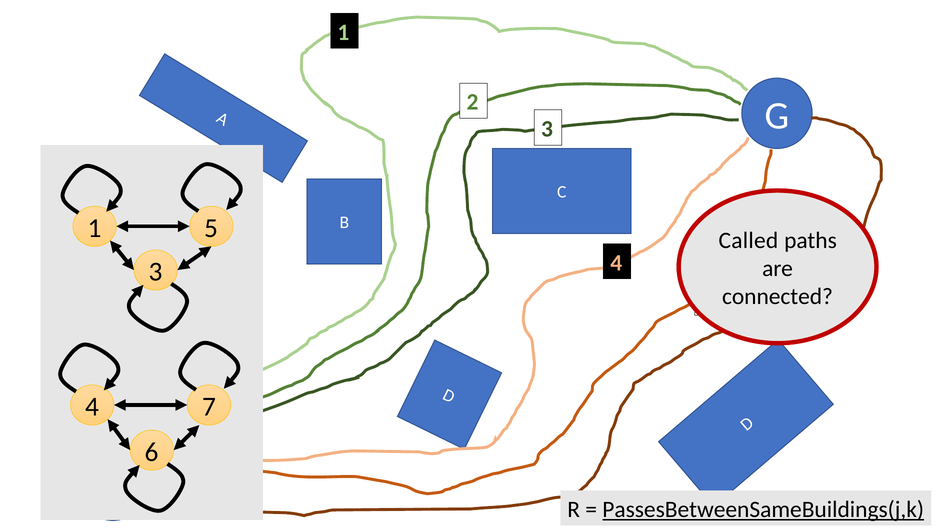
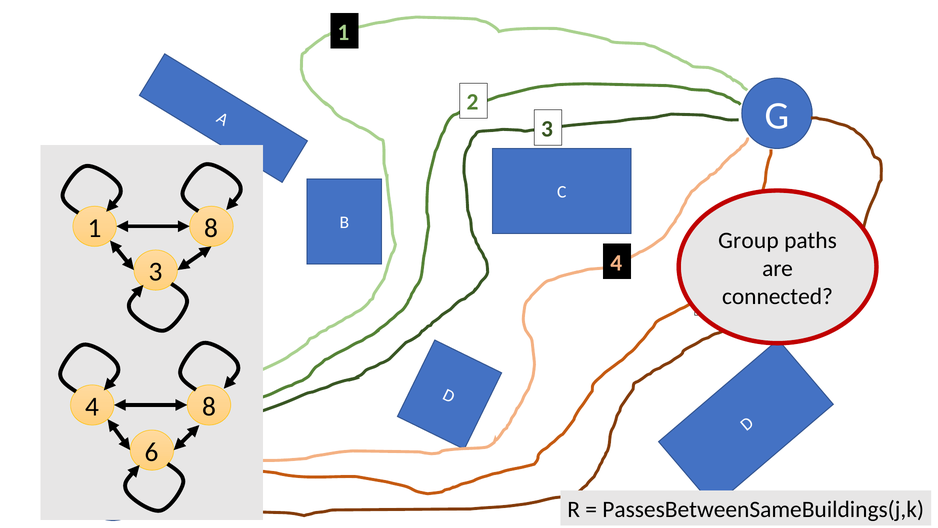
1 5: 5 -> 8
Called: Called -> Group
4 7: 7 -> 8
PassesBetweenSameBuildings(j,k underline: present -> none
